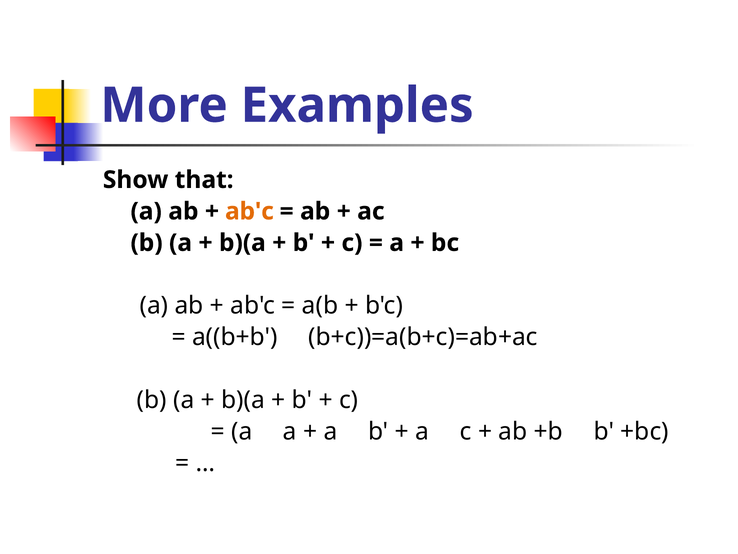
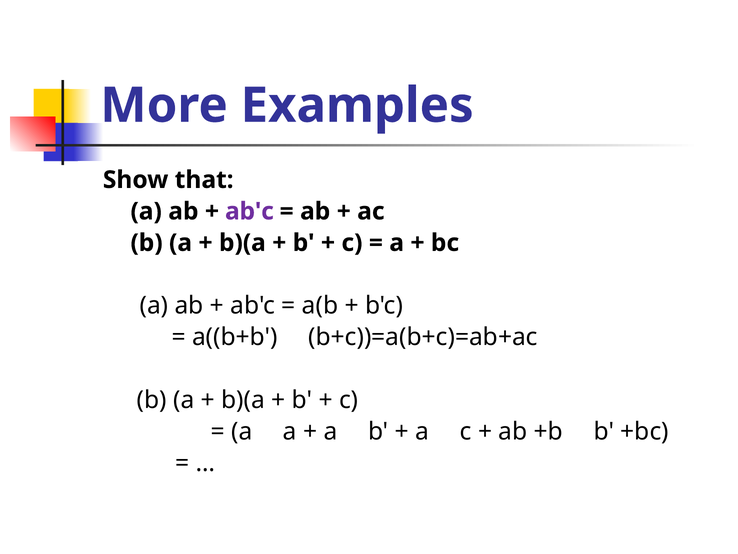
ab'c at (249, 211) colour: orange -> purple
